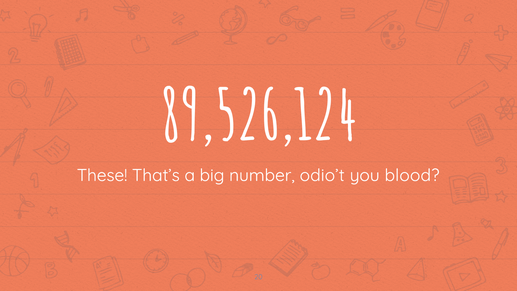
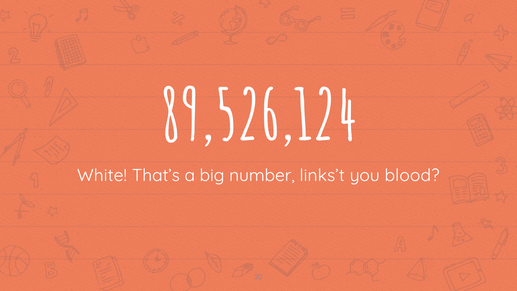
These: These -> White
odio’t: odio’t -> links’t
